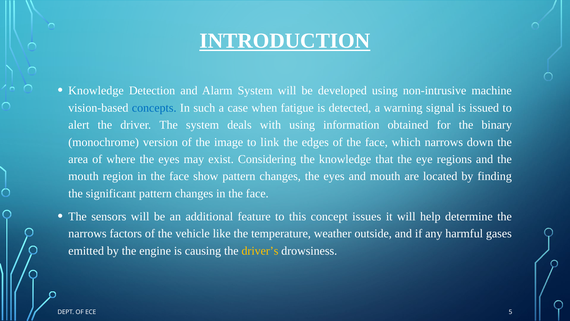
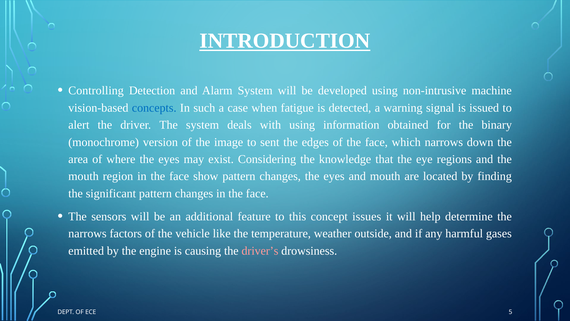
Knowledge at (96, 91): Knowledge -> Controlling
link: link -> sent
driver’s colour: yellow -> pink
